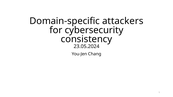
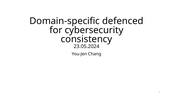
attackers: attackers -> defenced
